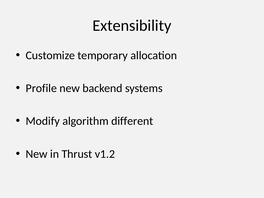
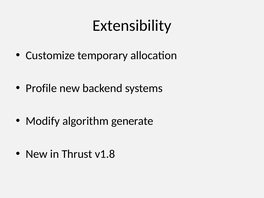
different: different -> generate
v1.2: v1.2 -> v1.8
